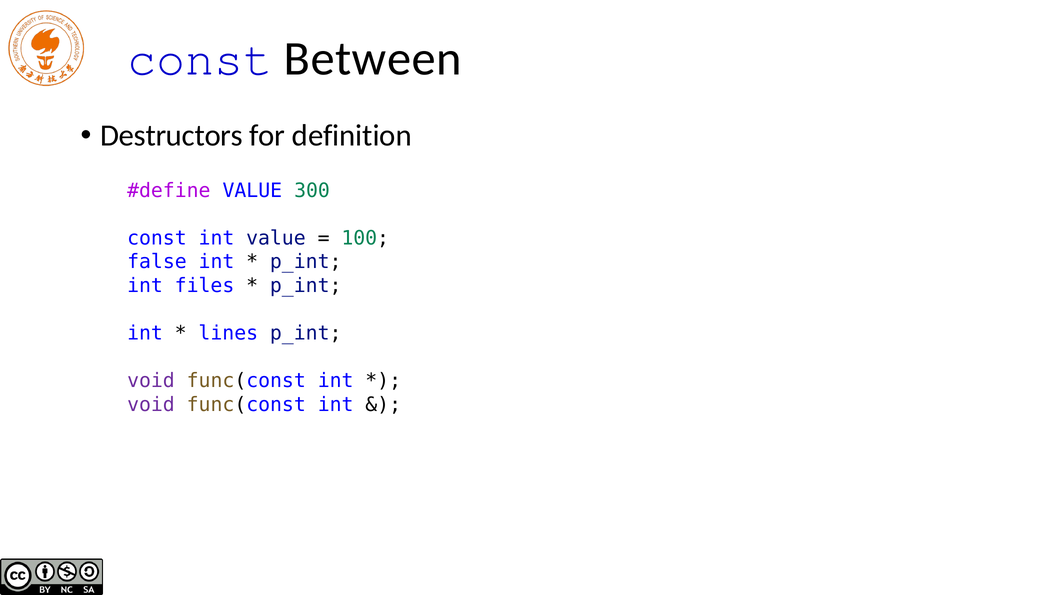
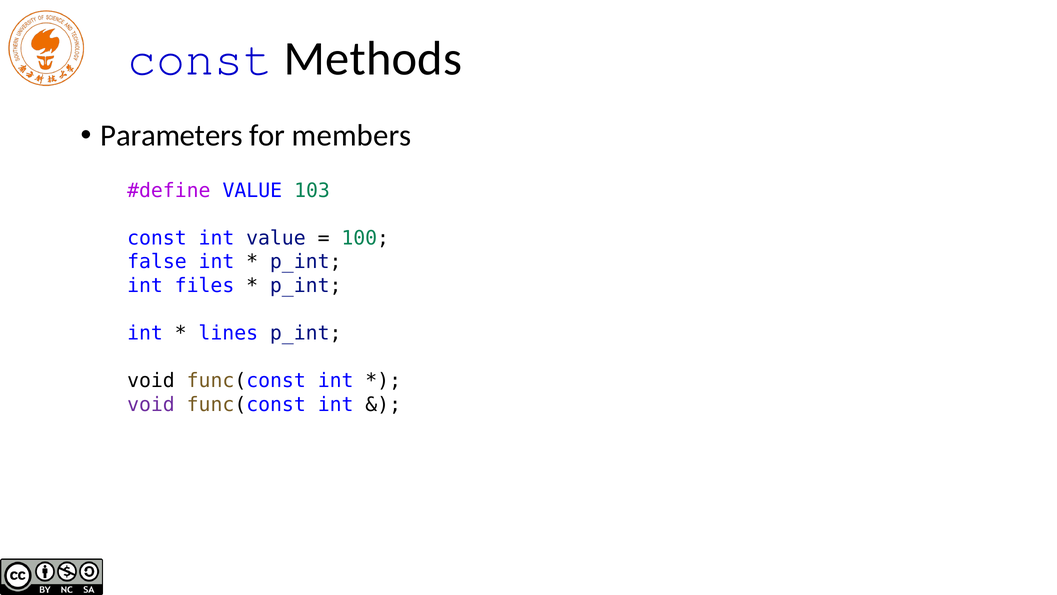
Between: Between -> Methods
Destructors: Destructors -> Parameters
definition: definition -> members
300: 300 -> 103
void at (151, 381) colour: purple -> black
